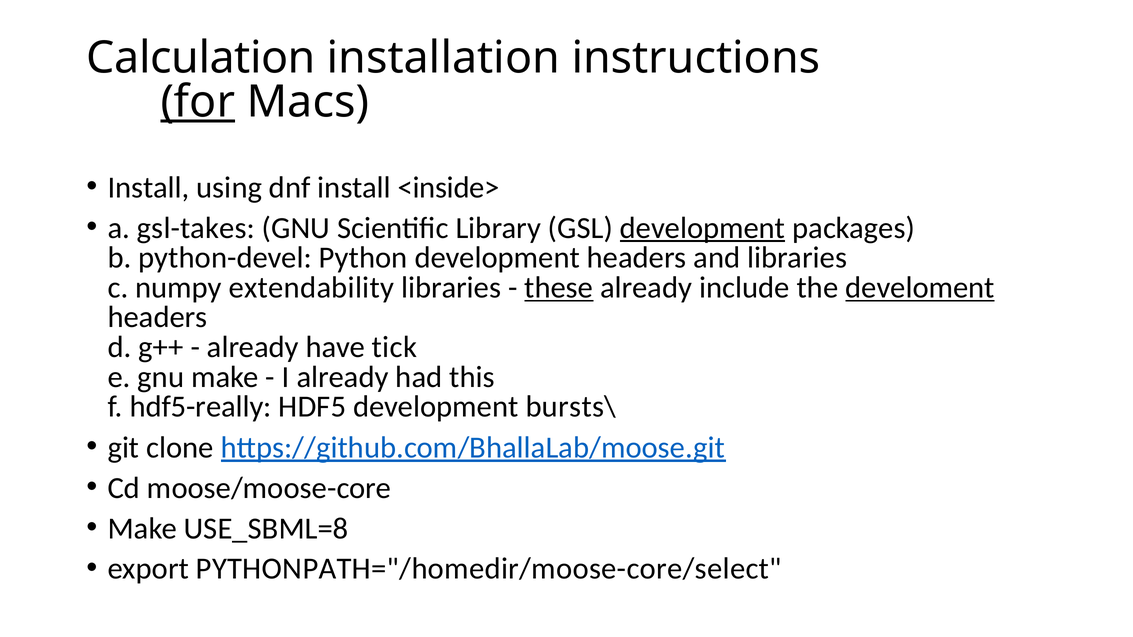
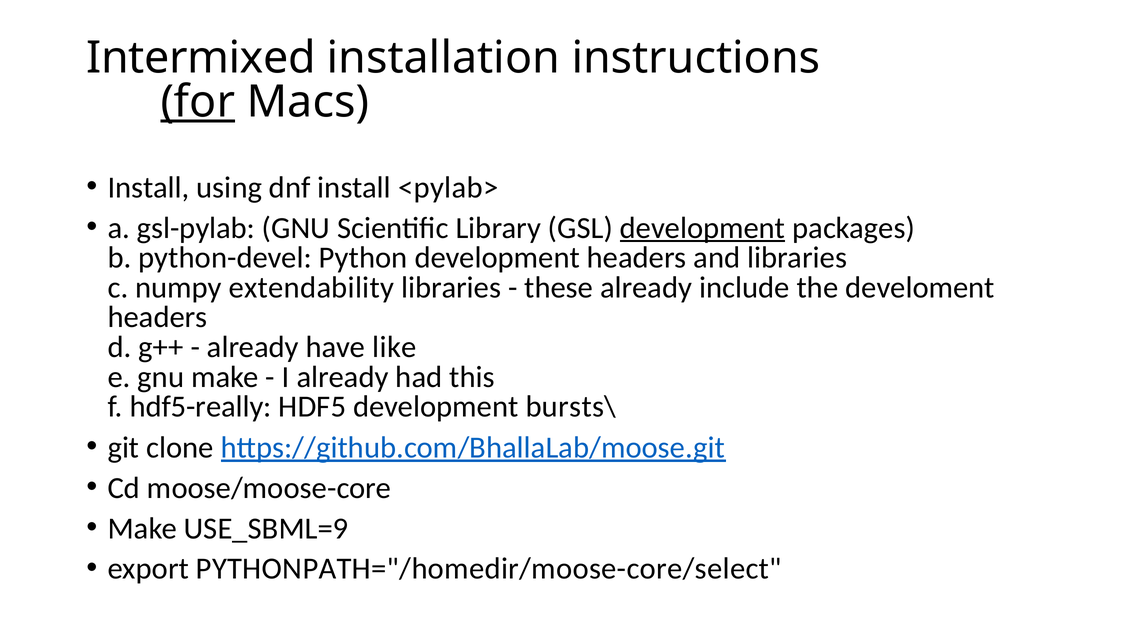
Calculation: Calculation -> Intermixed
<inside>: <inside> -> <pylab>
gsl-takes: gsl-takes -> gsl-pylab
these underline: present -> none
develoment underline: present -> none
tick: tick -> like
USE_SBML=8: USE_SBML=8 -> USE_SBML=9
